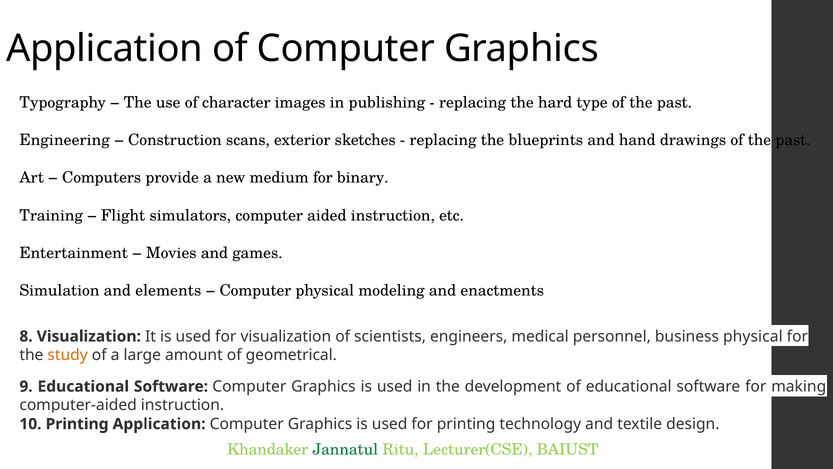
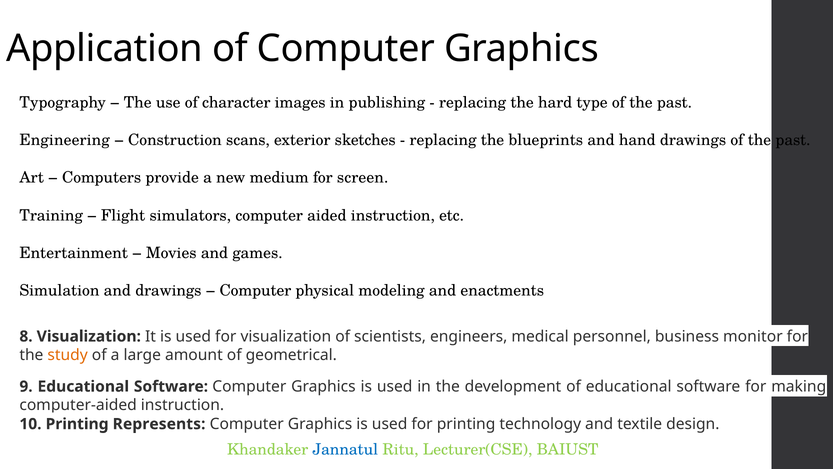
binary: binary -> screen
and elements: elements -> drawings
business physical: physical -> monitor
Printing Application: Application -> Represents
Jannatul colour: green -> blue
